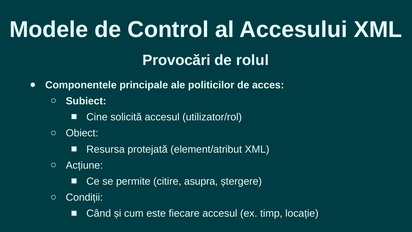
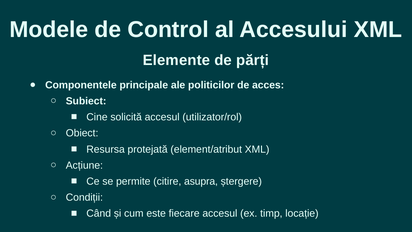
Provocări: Provocări -> Elemente
rolul: rolul -> părți
